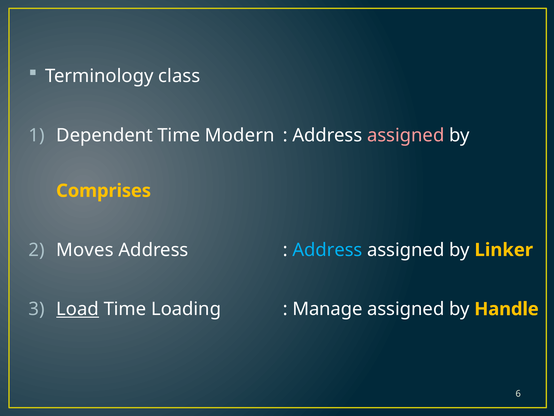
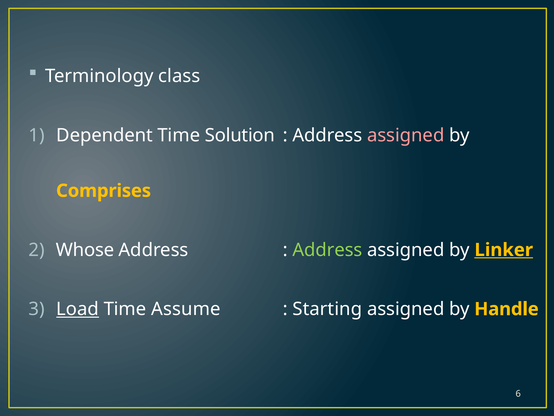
Modern: Modern -> Solution
Moves: Moves -> Whose
Address at (327, 250) colour: light blue -> light green
Linker underline: none -> present
Loading: Loading -> Assume
Manage: Manage -> Starting
